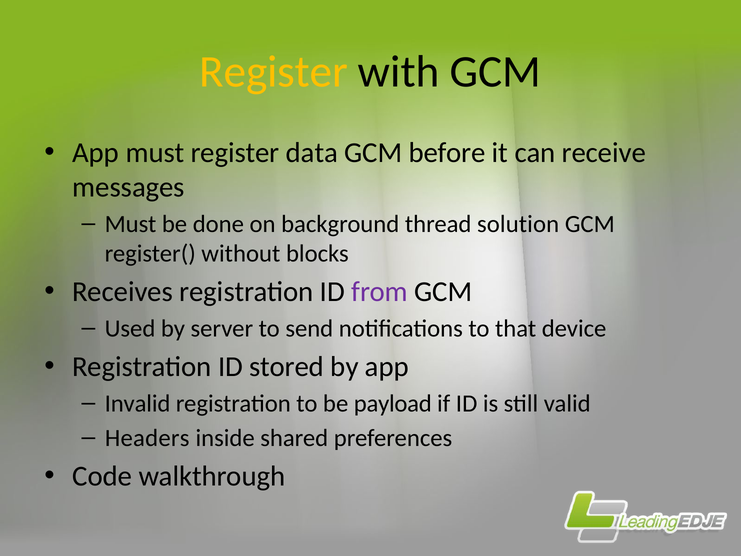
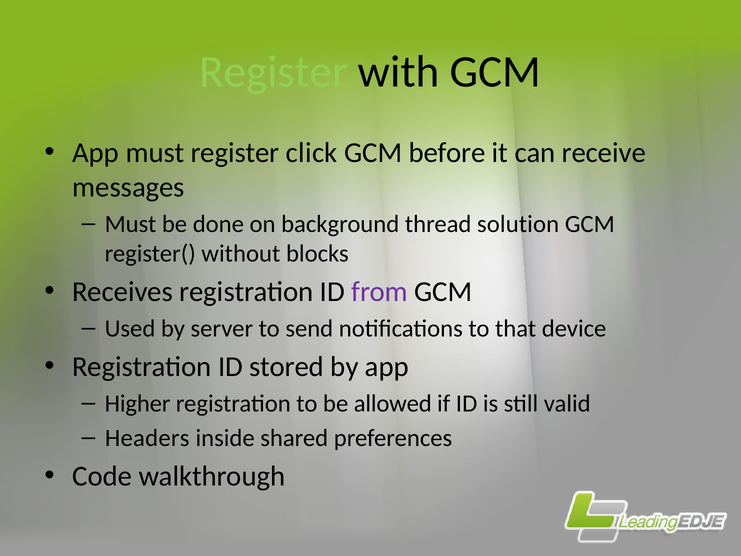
Register at (274, 72) colour: yellow -> light green
data: data -> click
Invalid: Invalid -> Higher
payload: payload -> allowed
